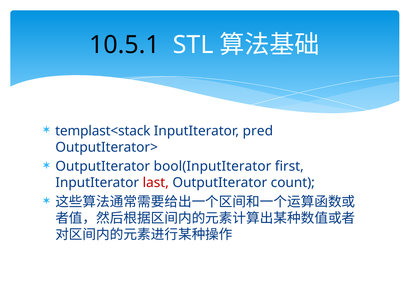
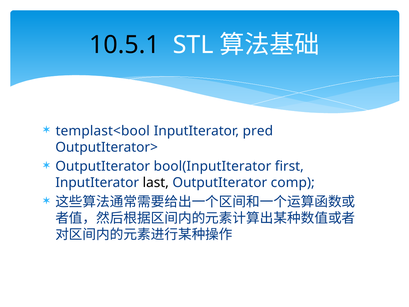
templast<stack: templast<stack -> templast<bool
last colour: red -> black
count: count -> comp
